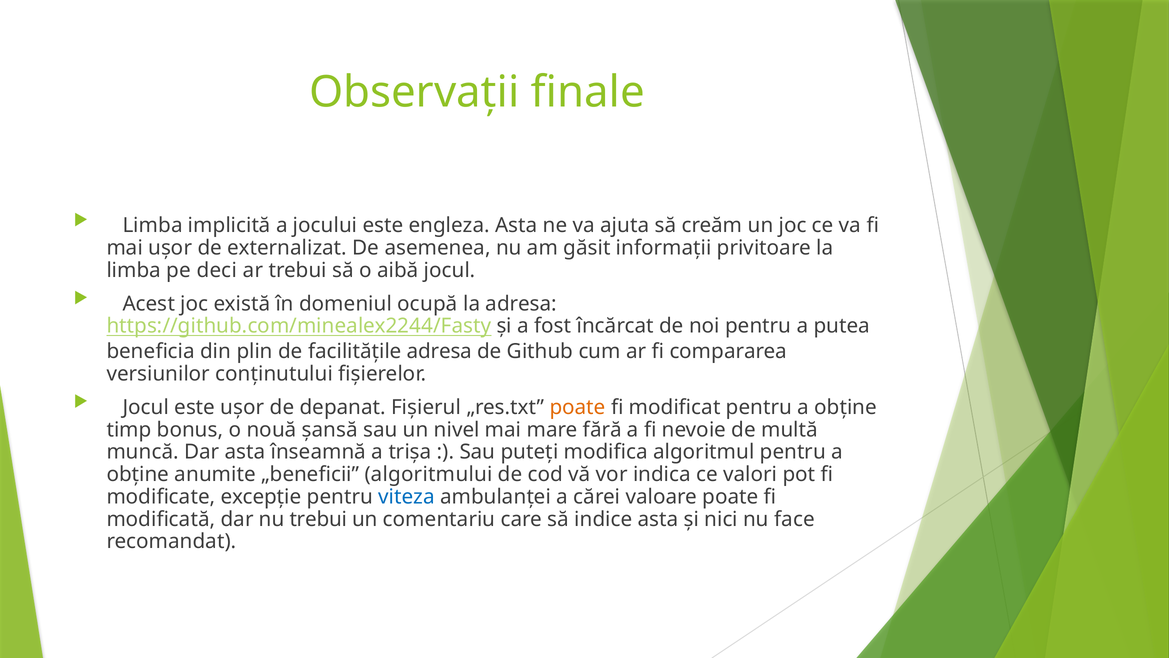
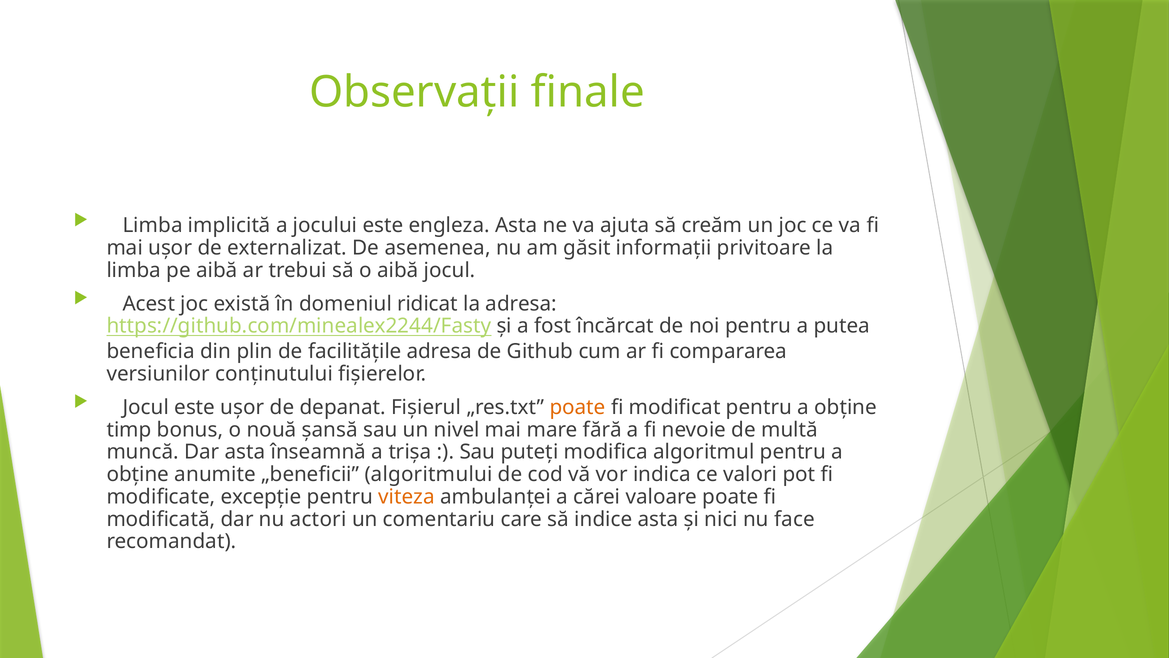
pe deci: deci -> aibă
ocupă: ocupă -> ridicat
viteza colour: blue -> orange
nu trebui: trebui -> actori
